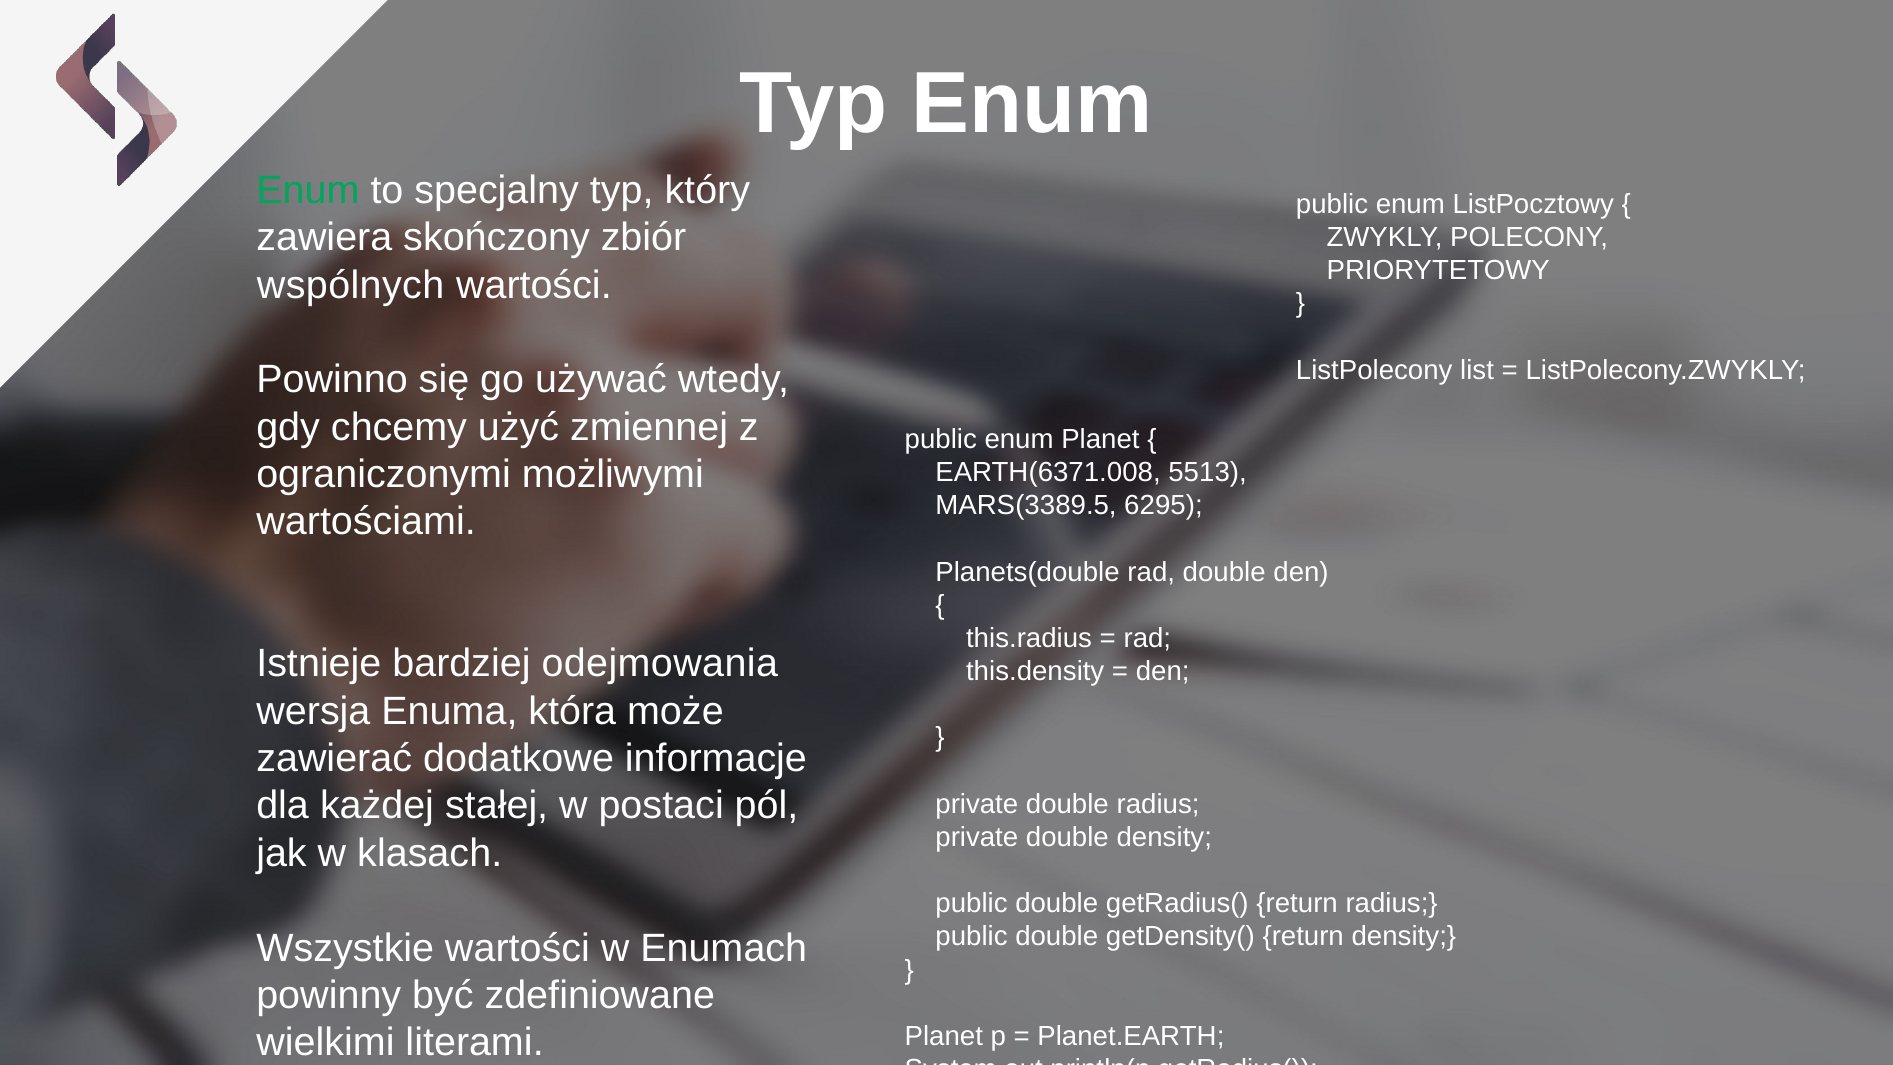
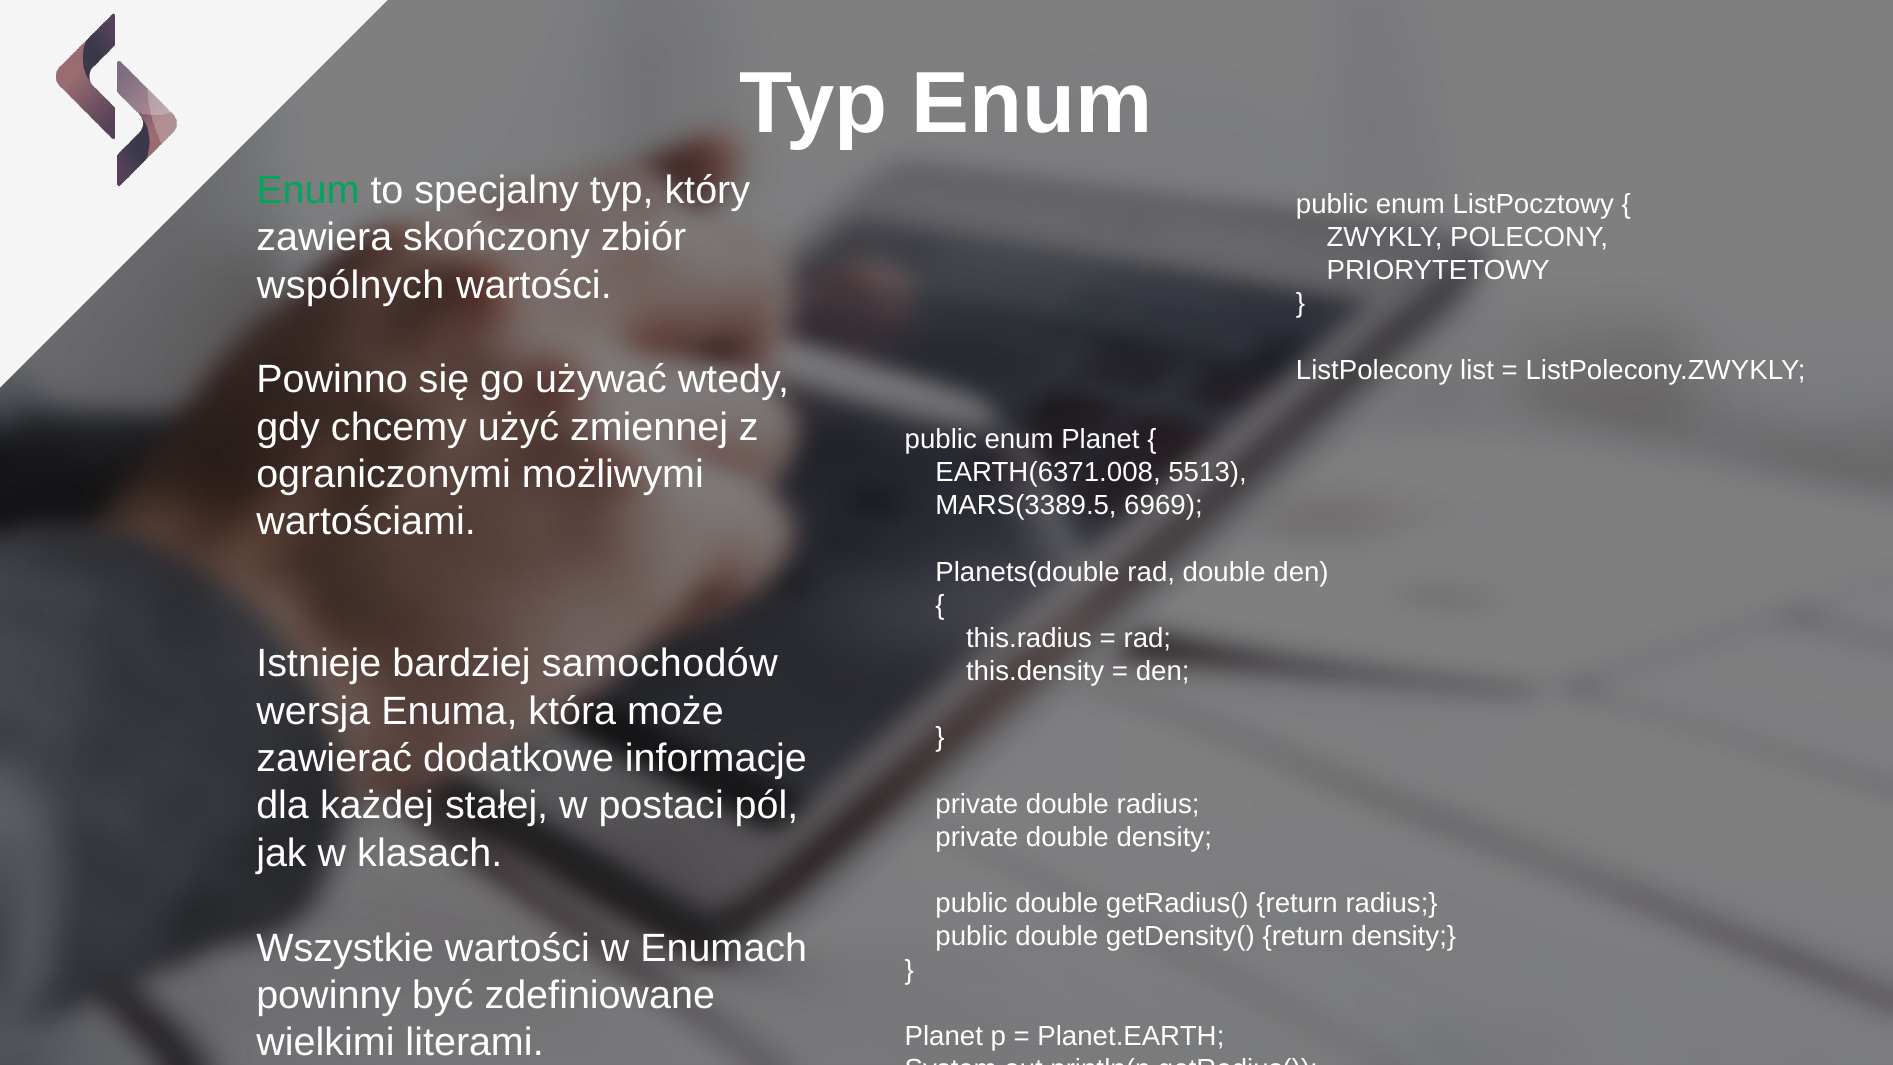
6295: 6295 -> 6969
odejmowania: odejmowania -> samochodów
